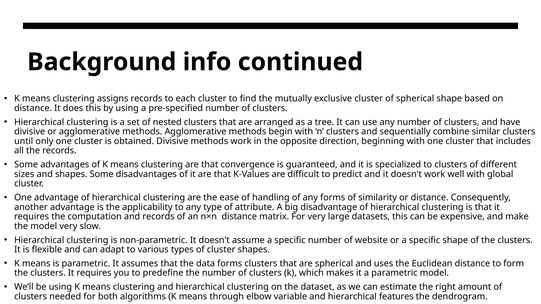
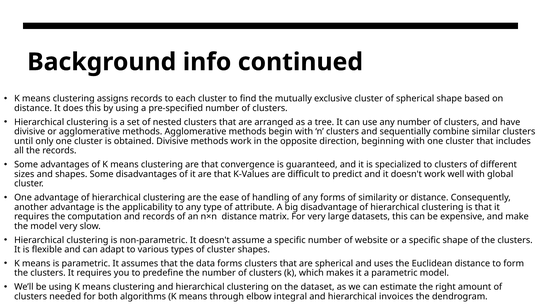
variable: variable -> integral
features: features -> invoices
